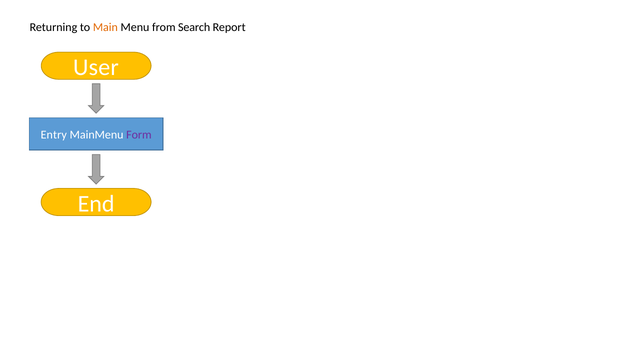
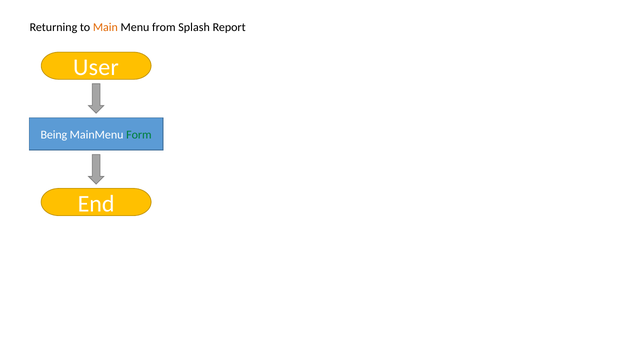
Search: Search -> Splash
Entry: Entry -> Being
Form colour: purple -> green
